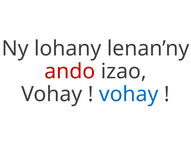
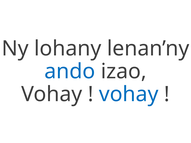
ando colour: red -> blue
